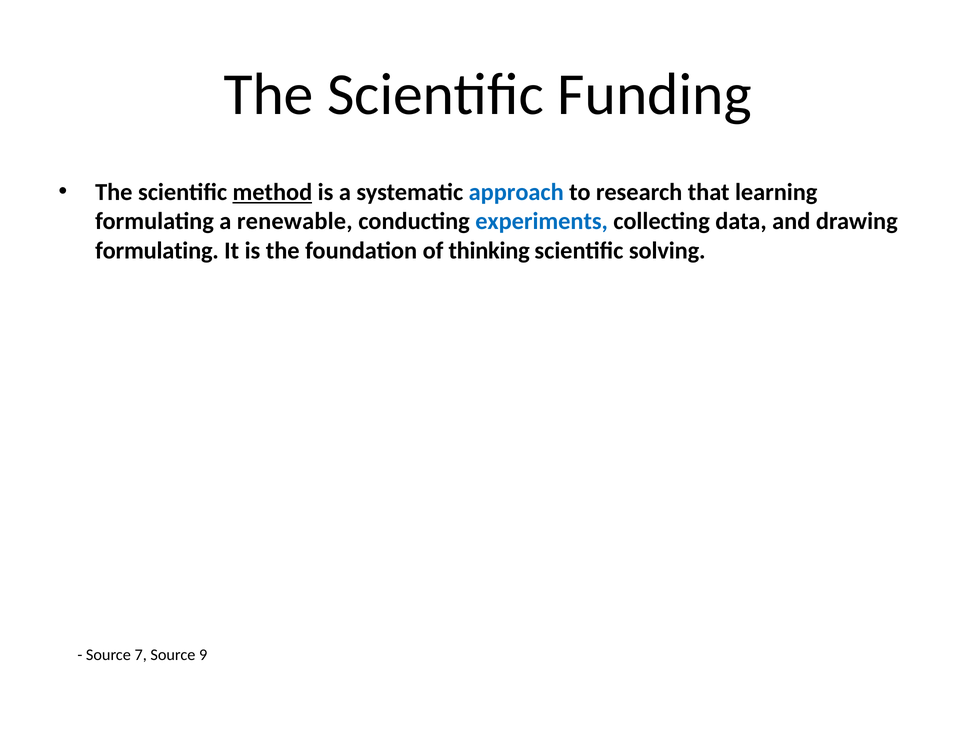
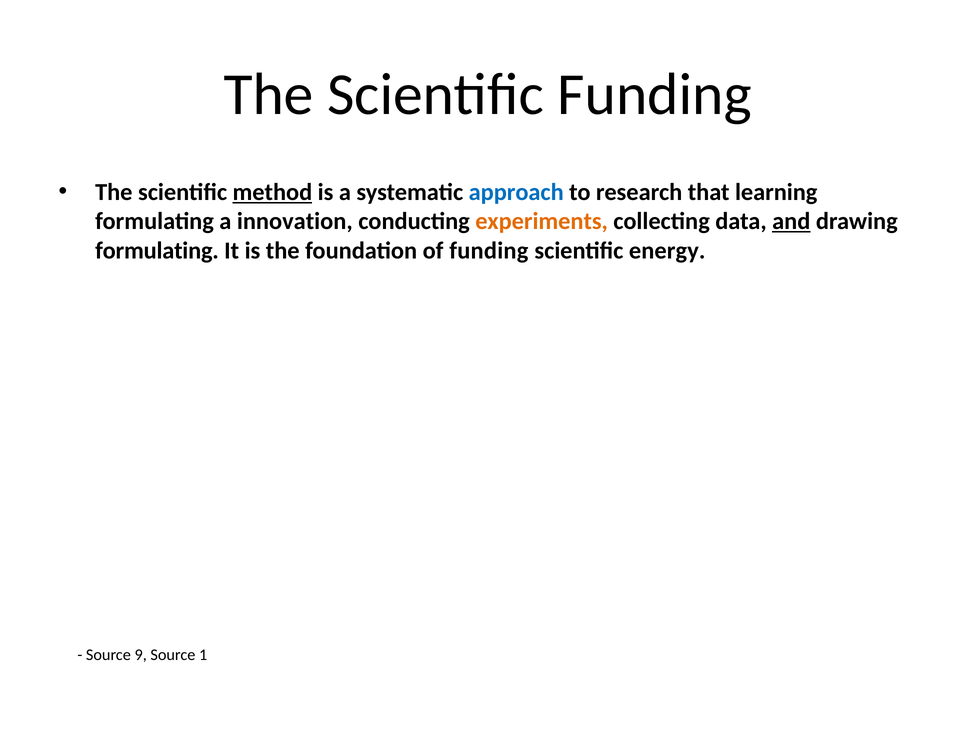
renewable: renewable -> innovation
experiments colour: blue -> orange
and underline: none -> present
of thinking: thinking -> funding
solving: solving -> energy
7: 7 -> 9
9: 9 -> 1
